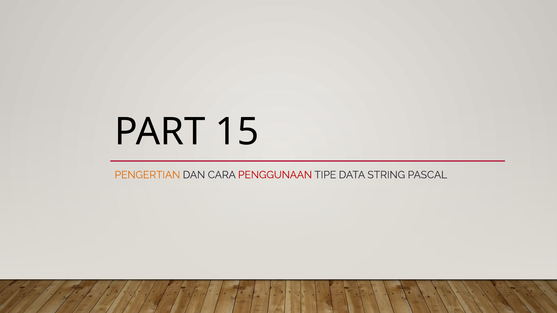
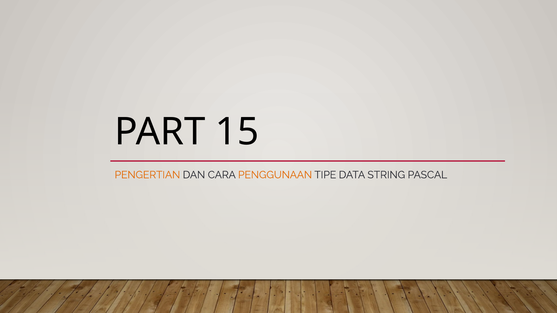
PENGGUNAAN colour: red -> orange
